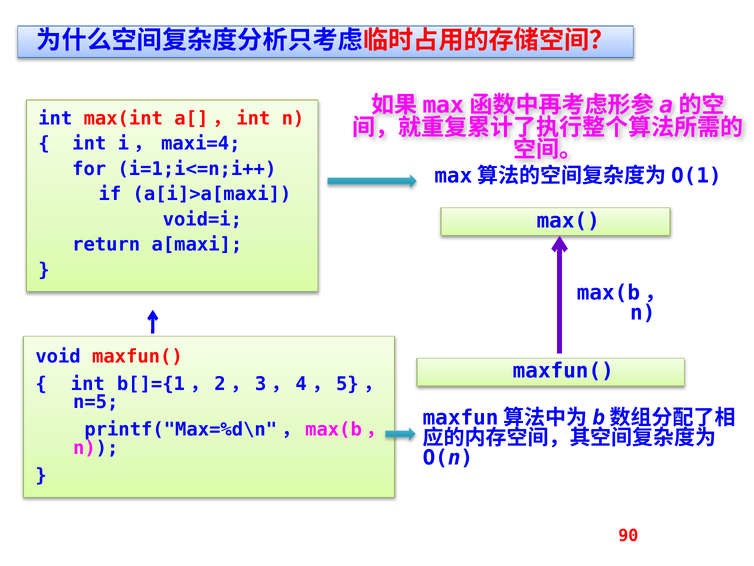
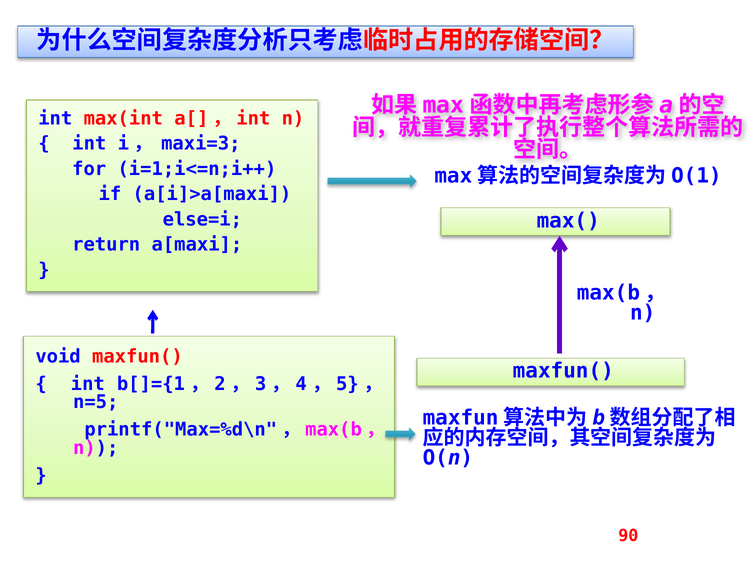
maxi=4: maxi=4 -> maxi=3
void=i: void=i -> else=i
